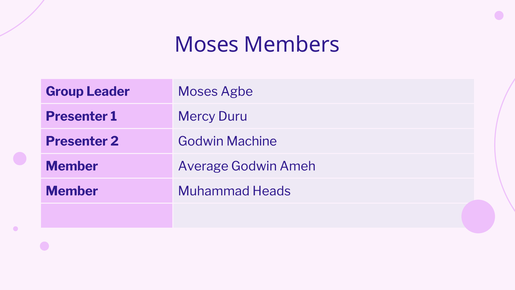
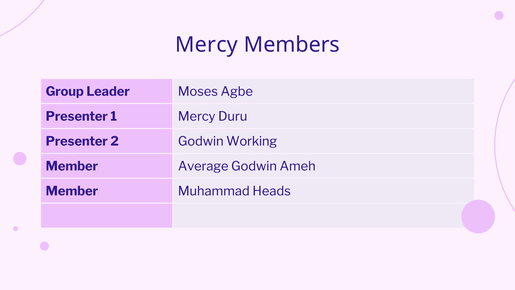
Moses at (207, 45): Moses -> Mercy
Machine: Machine -> Working
